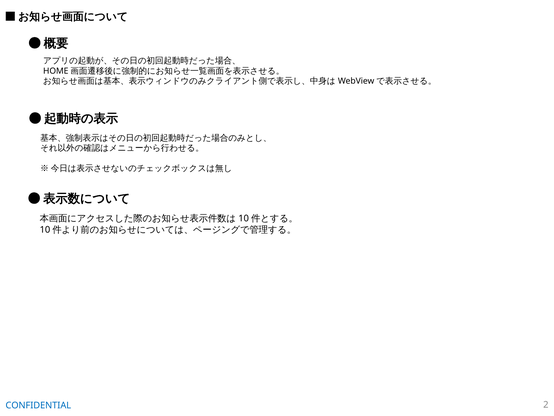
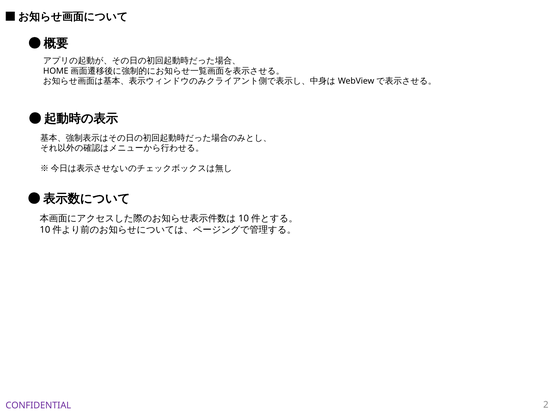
CONFIDENTIAL colour: blue -> purple
